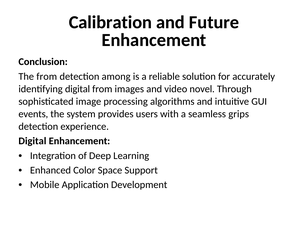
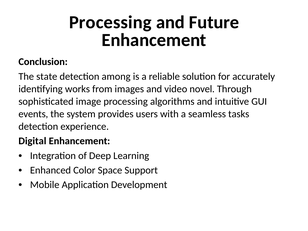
Calibration at (110, 22): Calibration -> Processing
The from: from -> state
identifying digital: digital -> works
grips: grips -> tasks
